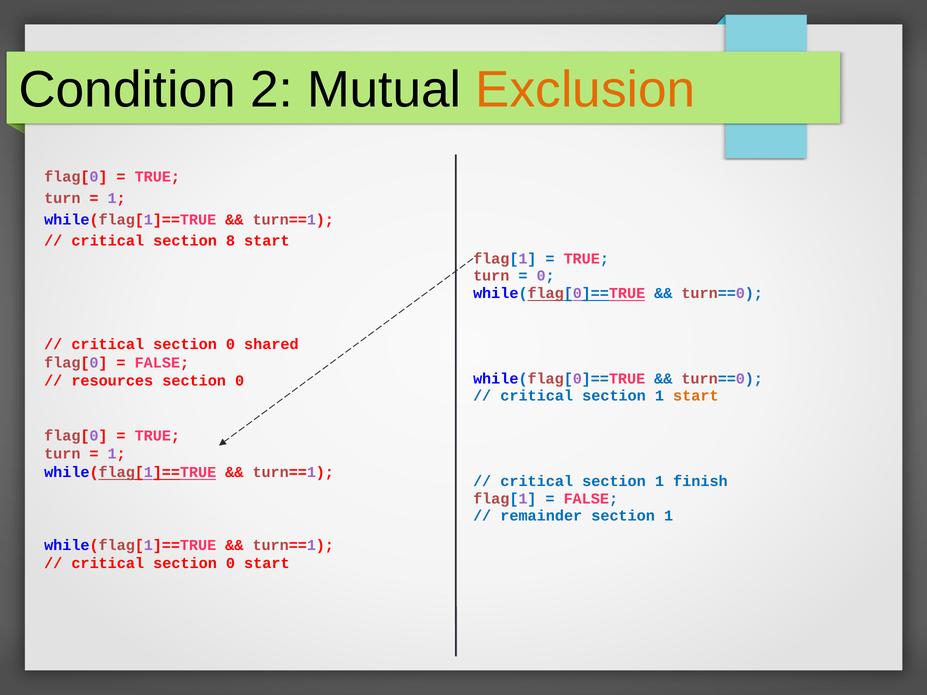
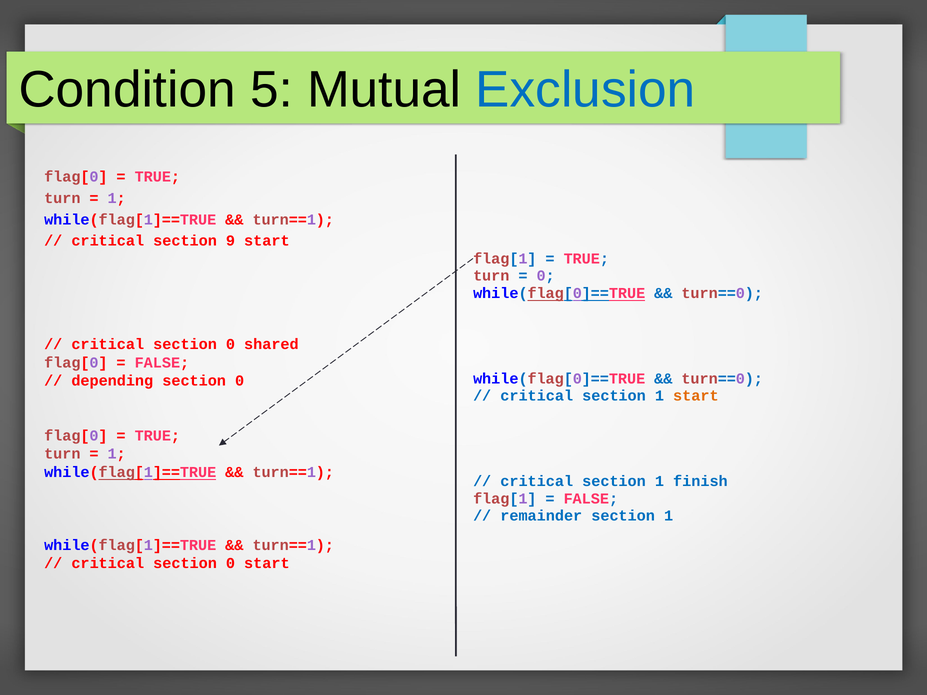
2: 2 -> 5
Exclusion colour: orange -> blue
8: 8 -> 9
resources: resources -> depending
